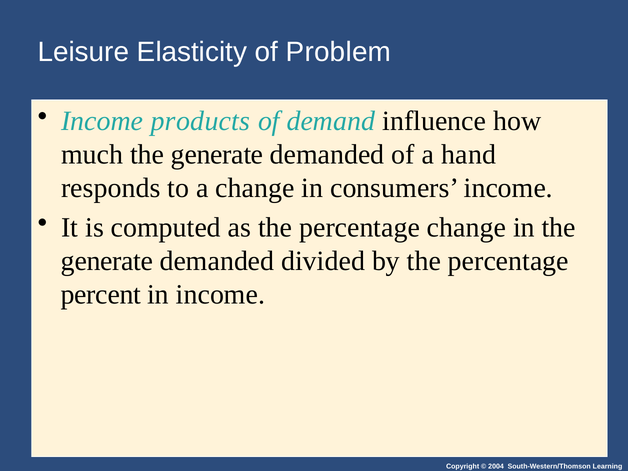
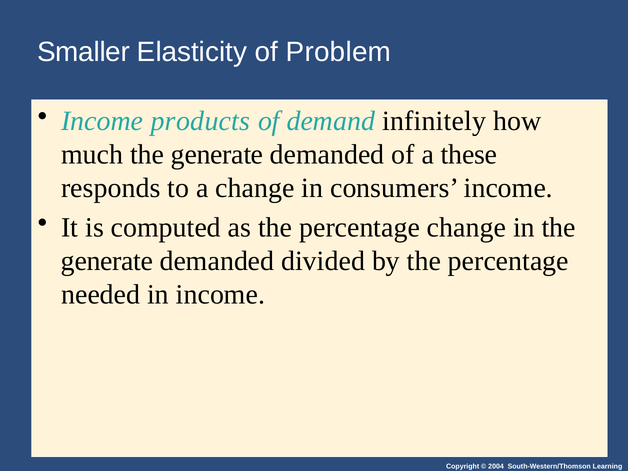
Leisure: Leisure -> Smaller
influence: influence -> infinitely
hand: hand -> these
percent: percent -> needed
